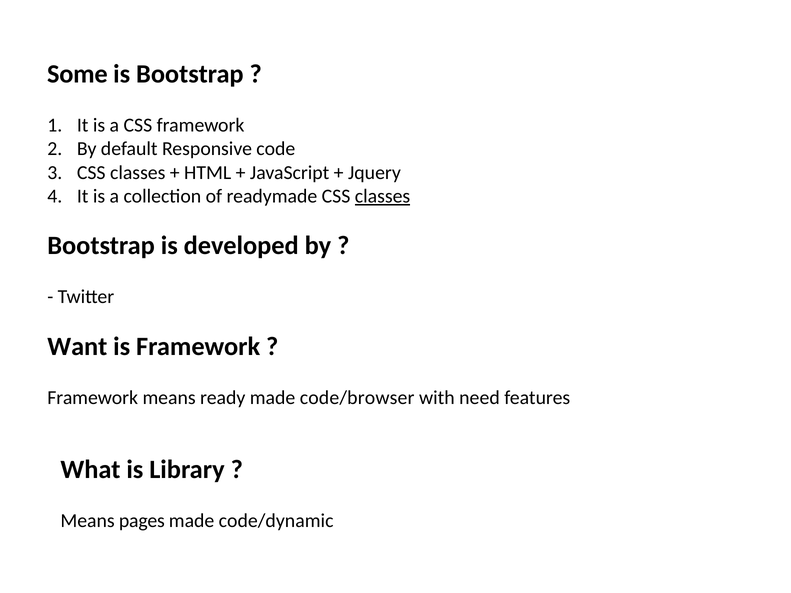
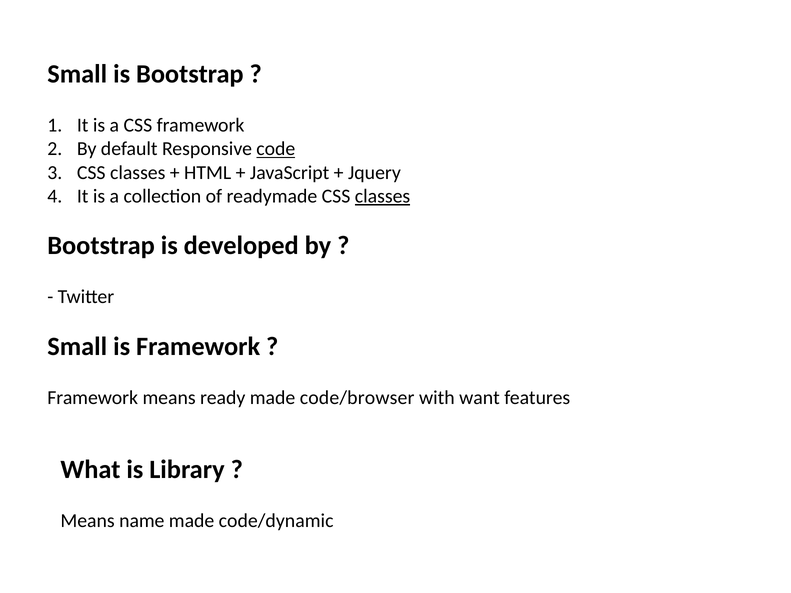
Some at (77, 74): Some -> Small
code underline: none -> present
Want at (77, 347): Want -> Small
need: need -> want
pages: pages -> name
